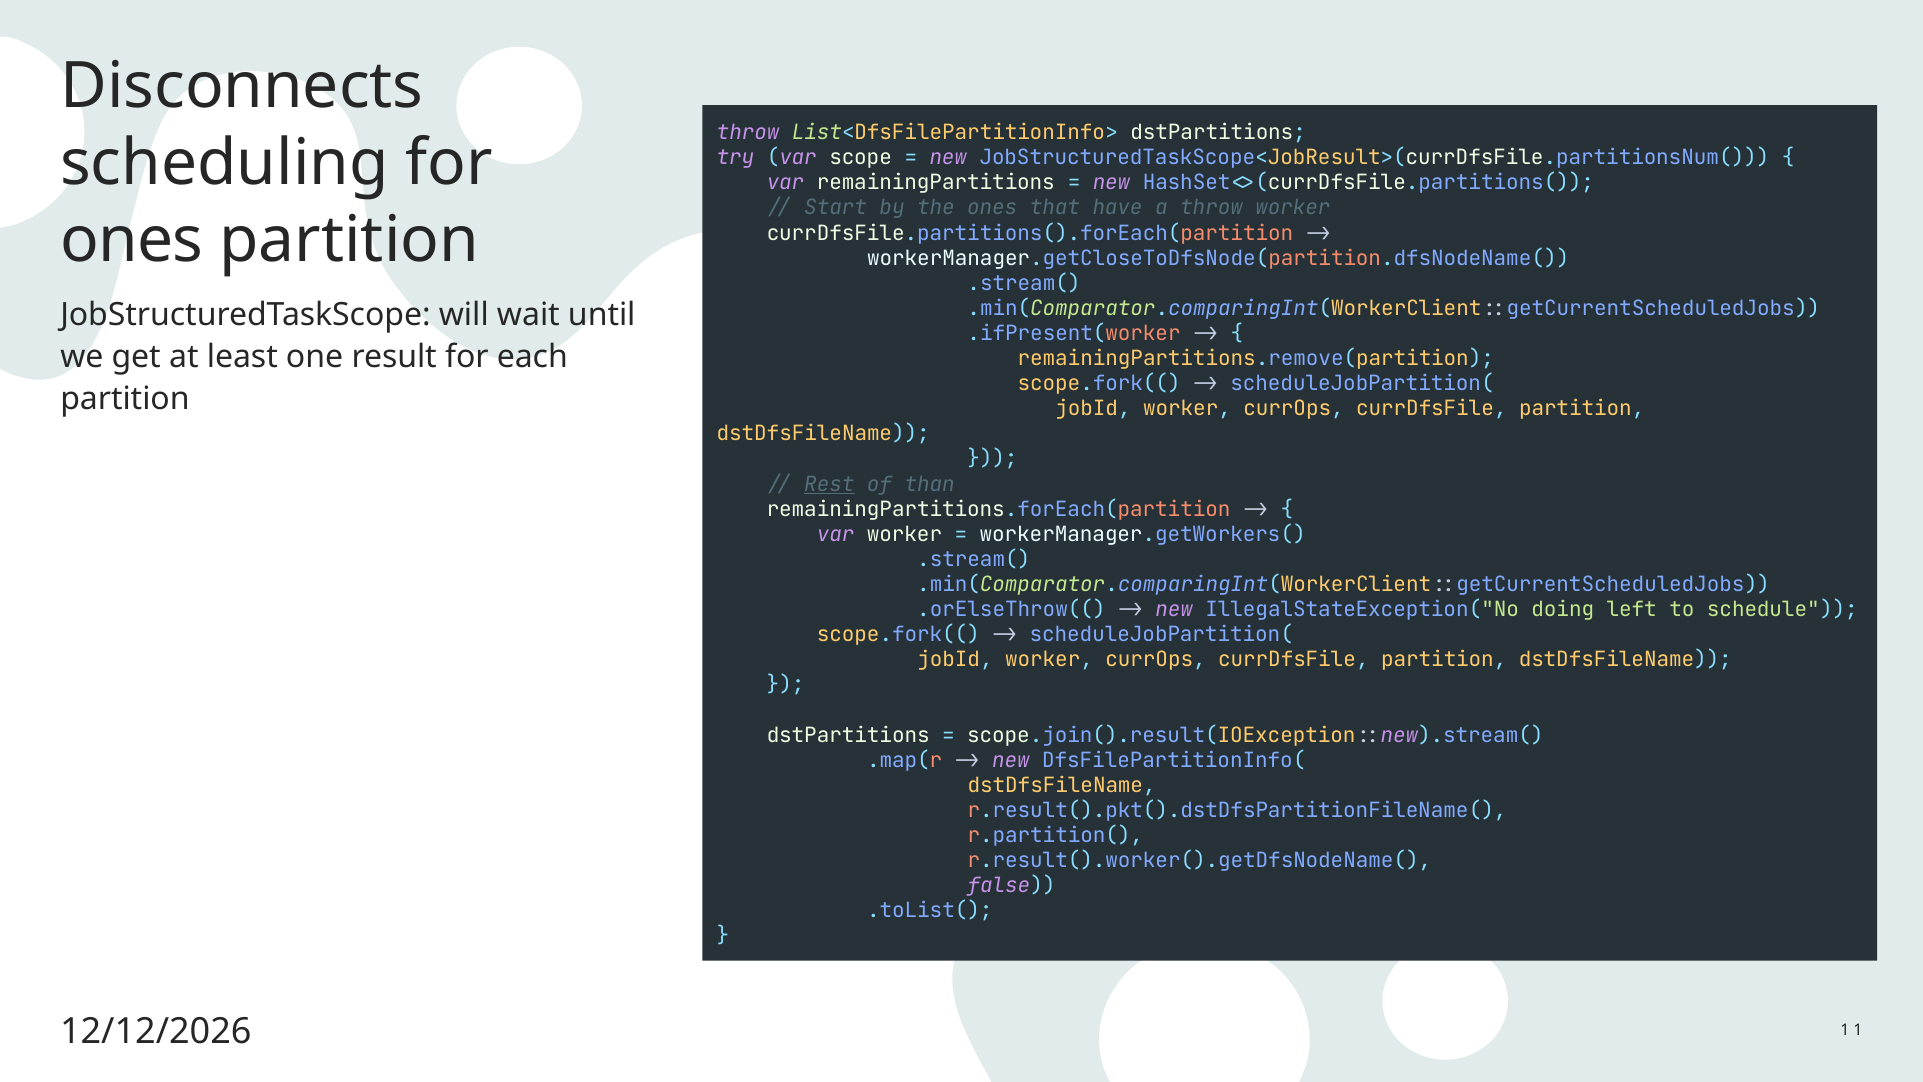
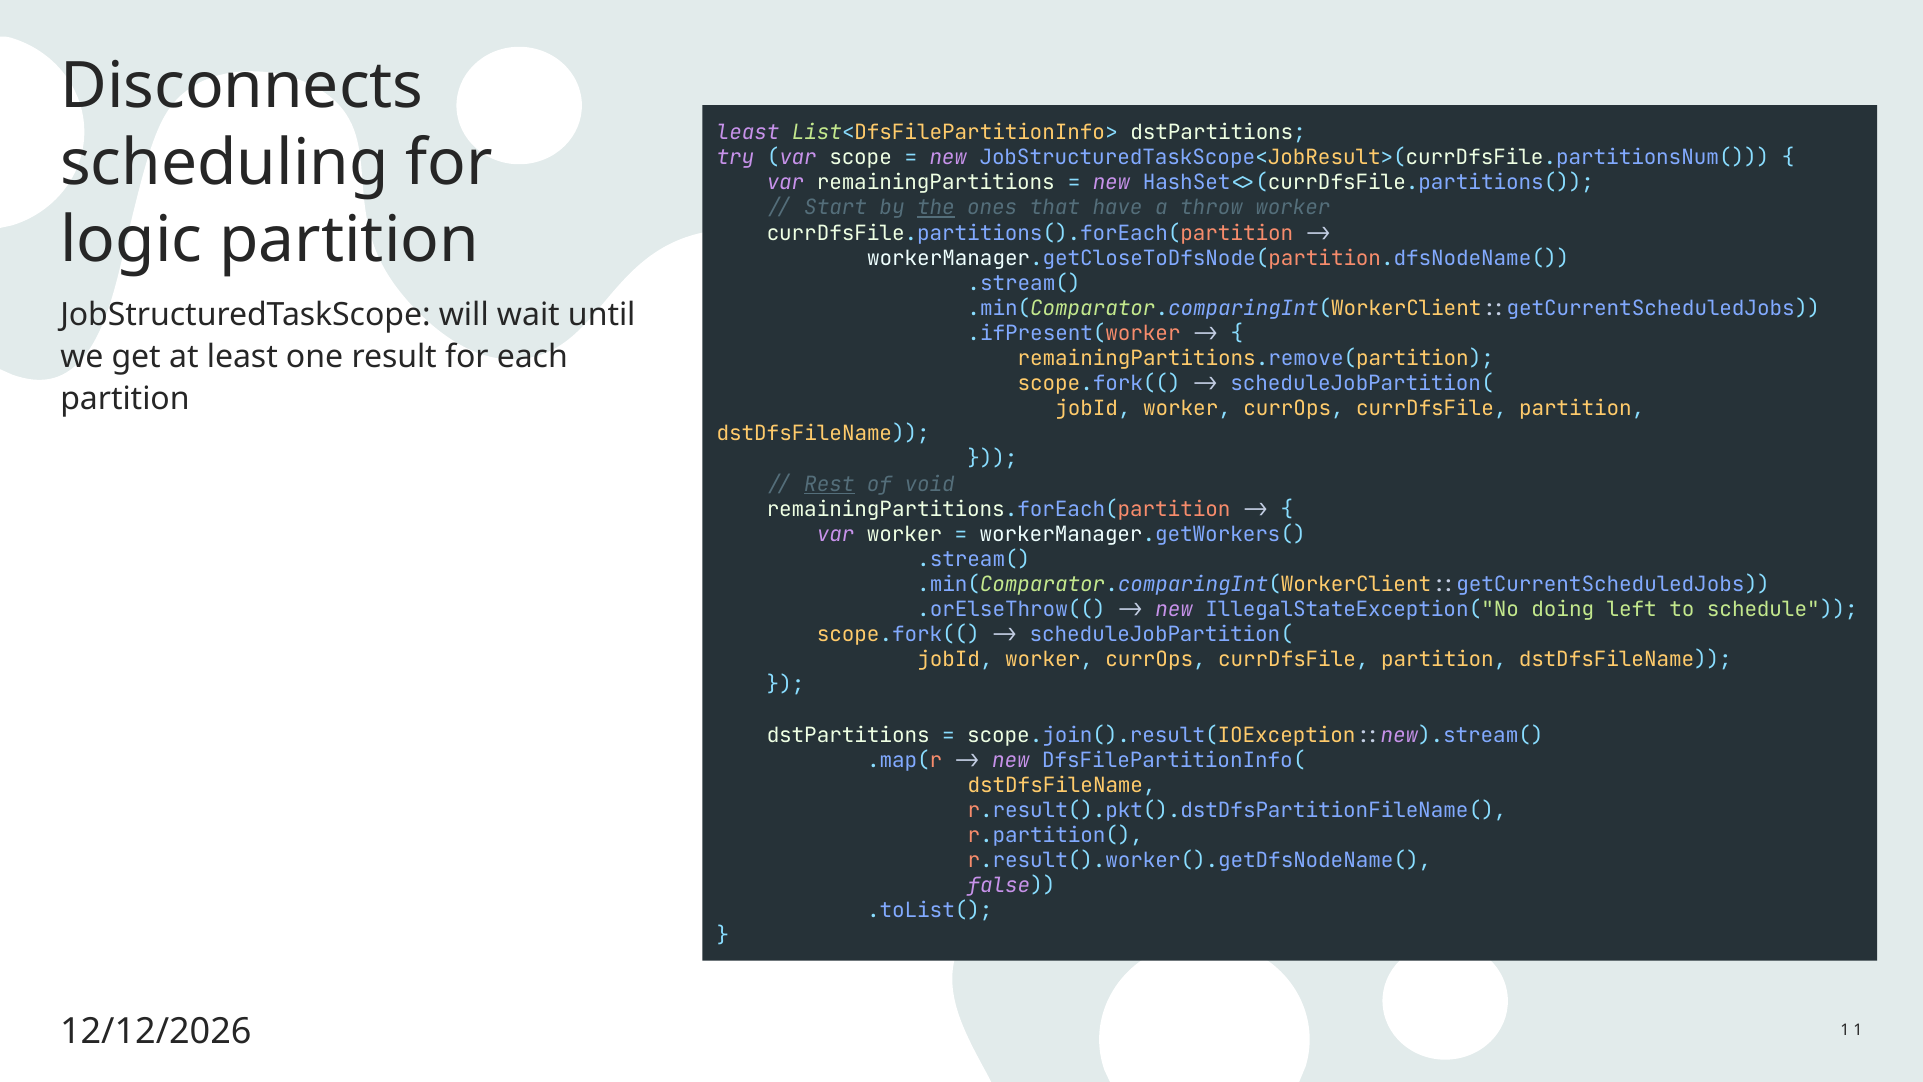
throw at (748, 133): throw -> least
the underline: none -> present
ones at (132, 241): ones -> logic
than: than -> void
